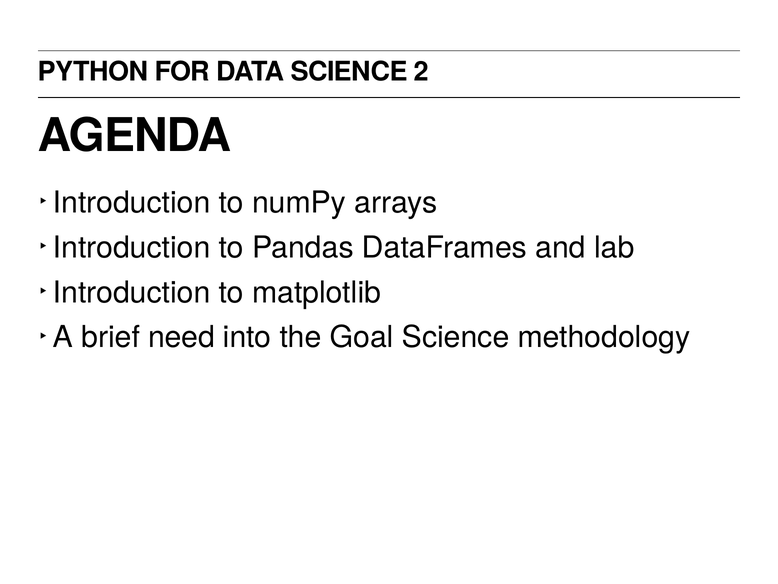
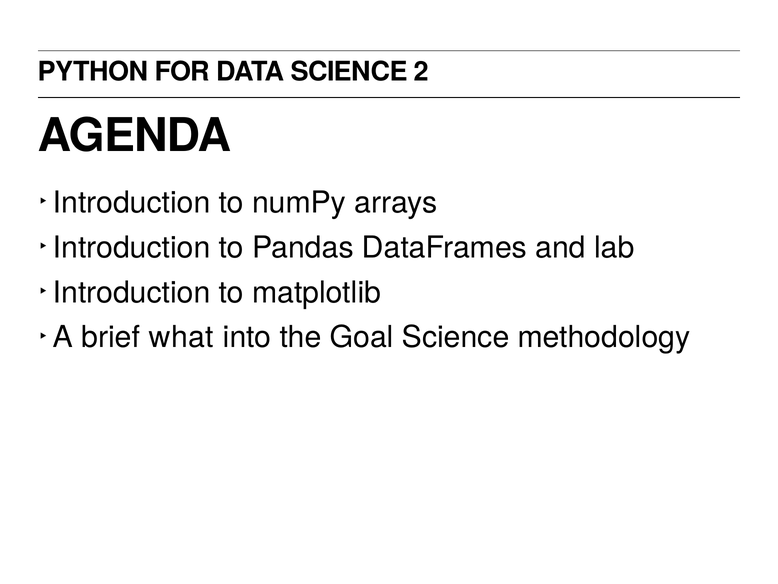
need: need -> what
